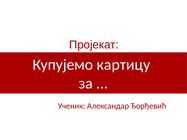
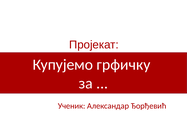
картицу: картицу -> грфичку
